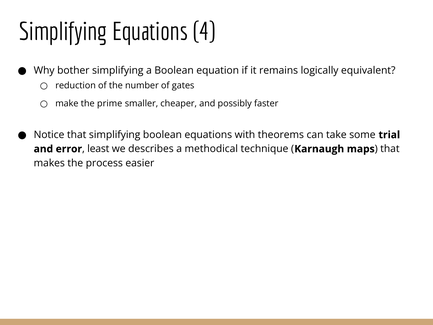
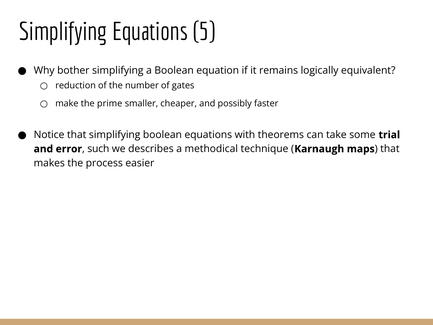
4: 4 -> 5
least: least -> such
